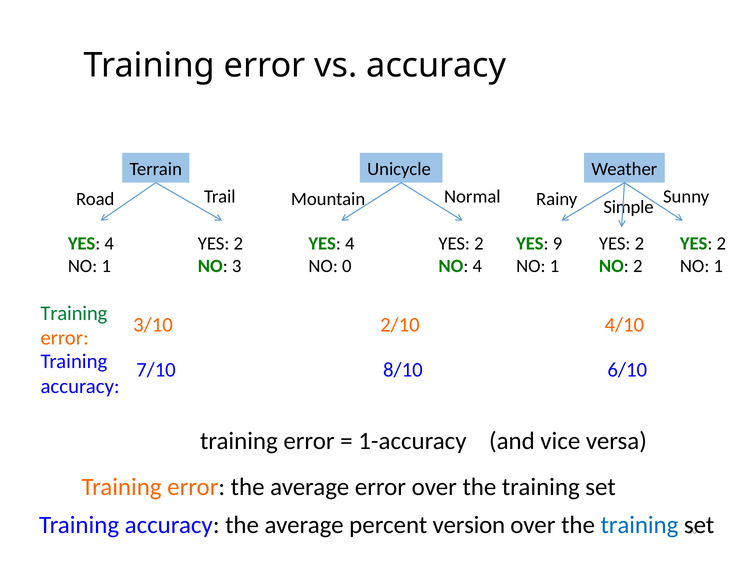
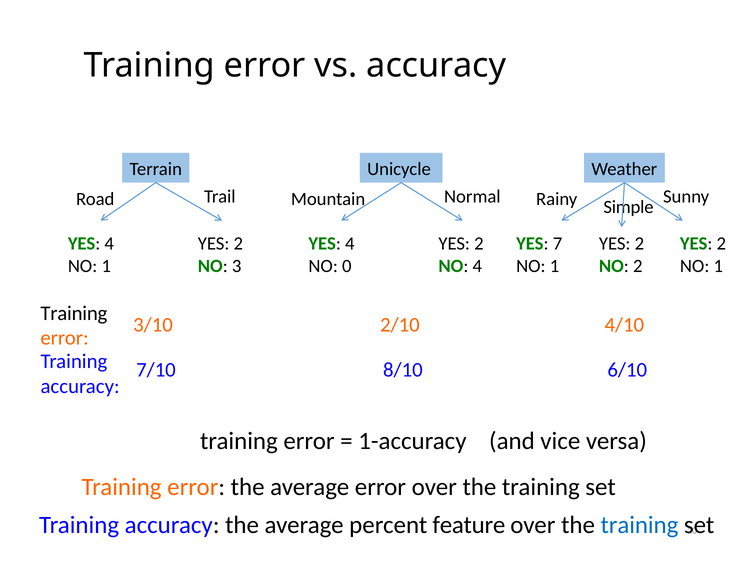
9: 9 -> 7
Training at (74, 313) colour: green -> black
version: version -> feature
